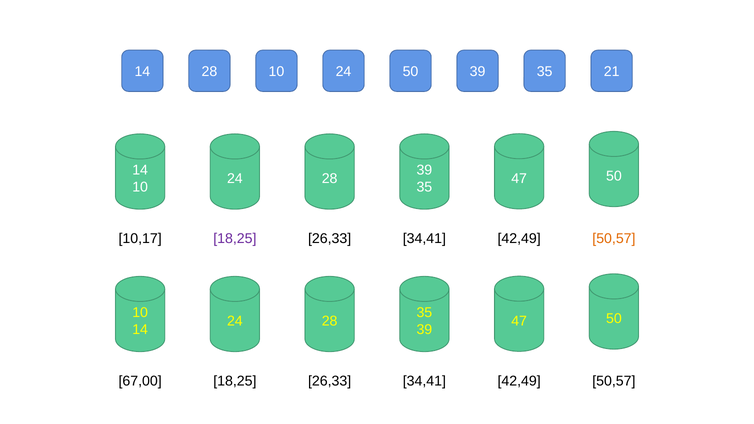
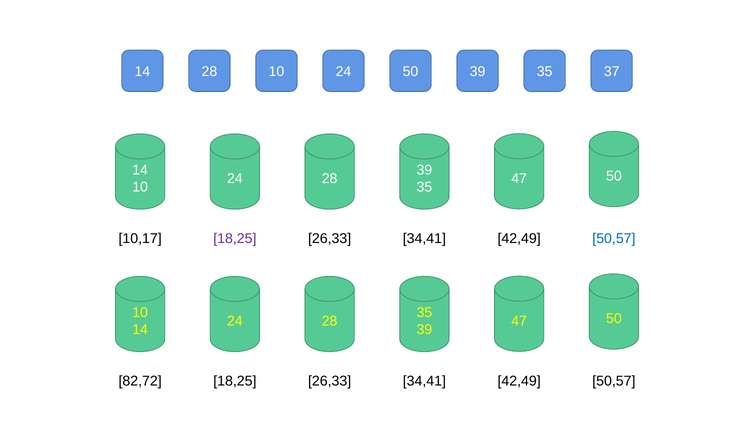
21: 21 -> 37
50,57 at (614, 239) colour: orange -> blue
67,00: 67,00 -> 82,72
